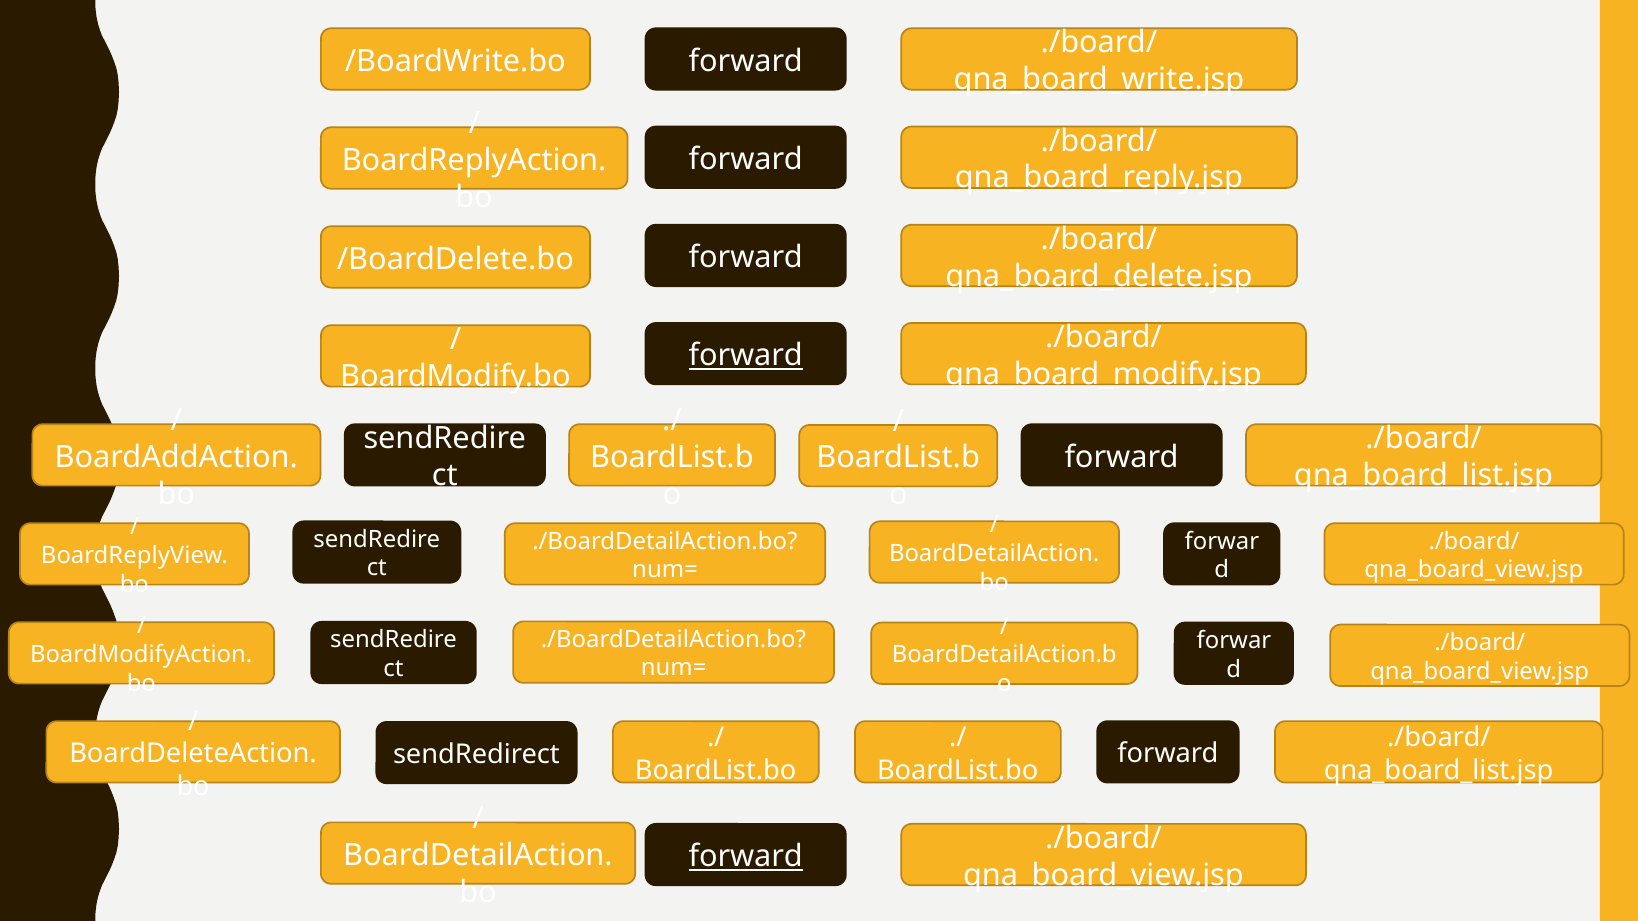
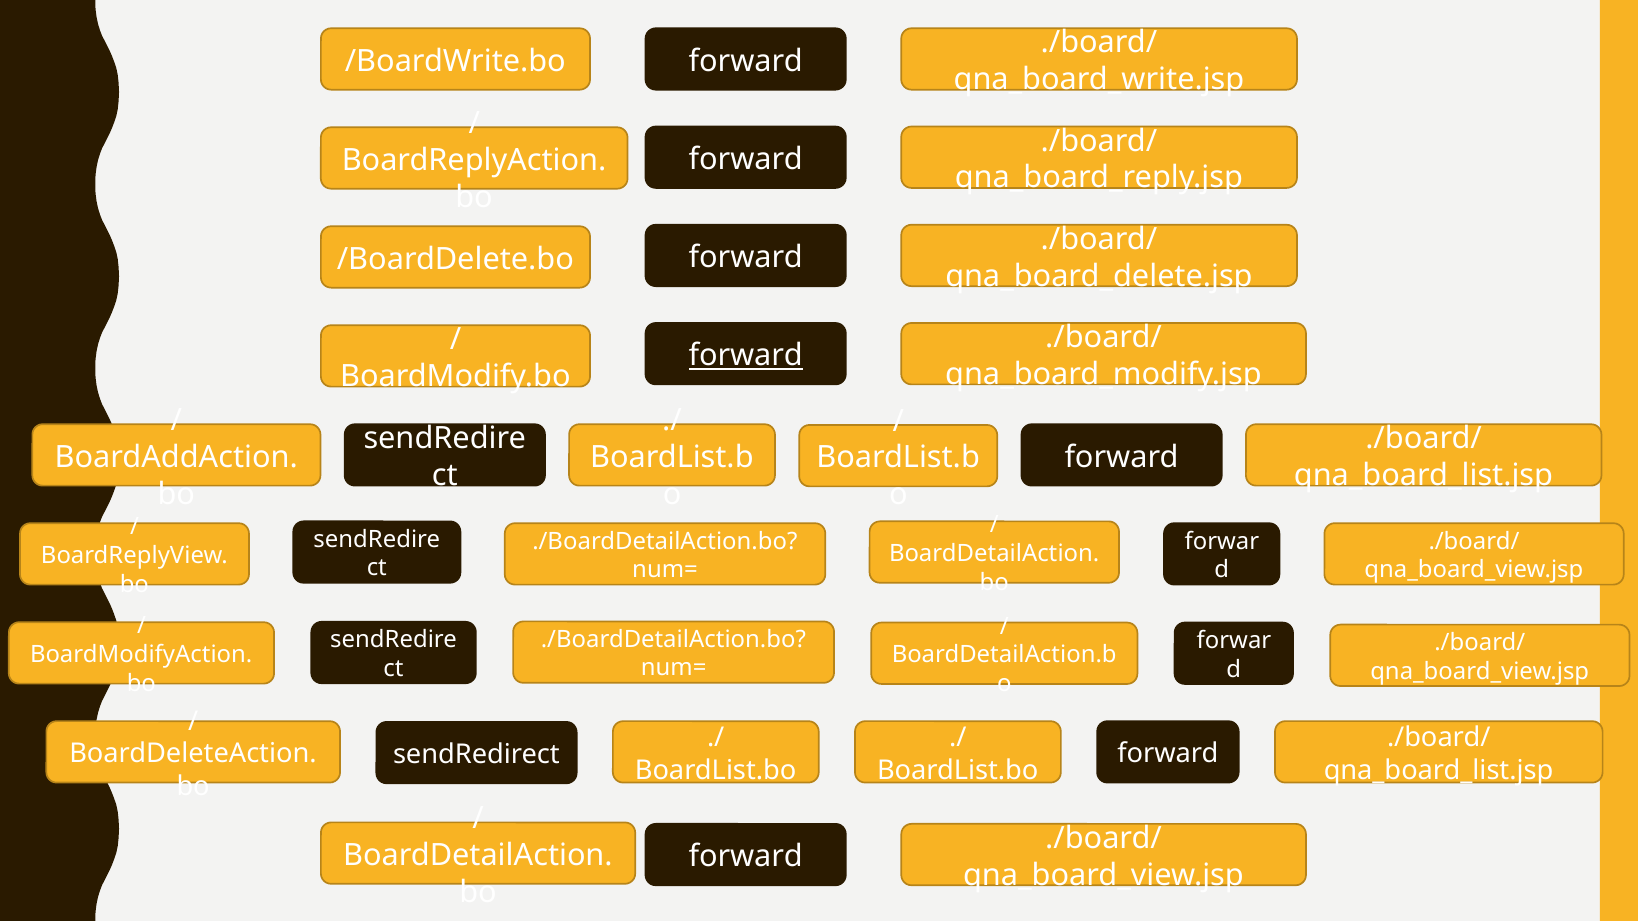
forward at (746, 857) underline: present -> none
